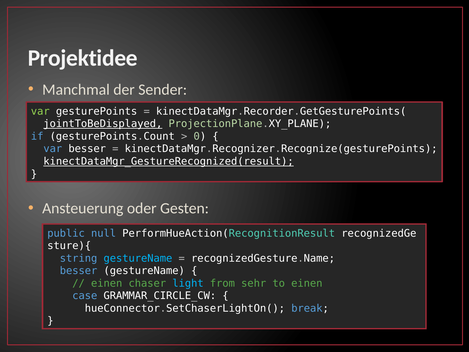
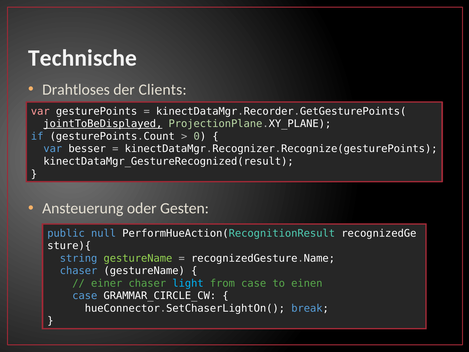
Projektidee: Projektidee -> Technische
Manchmal: Manchmal -> Drahtloses
Sender: Sender -> Clients
var at (40, 111) colour: light green -> pink
kinectDataMgr_GestureRecognized(result underline: present -> none
gestureName at (138, 258) colour: light blue -> light green
besser at (79, 271): besser -> chaser
einen at (107, 283): einen -> einer
from sehr: sehr -> case
